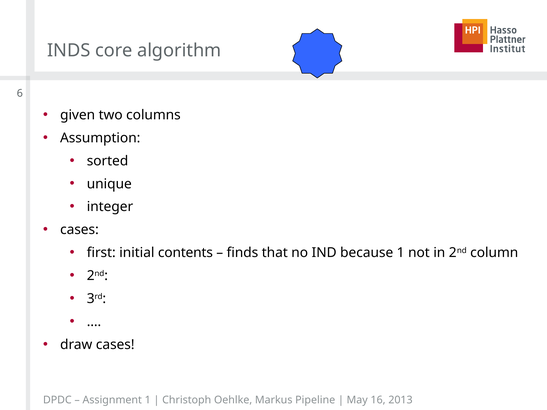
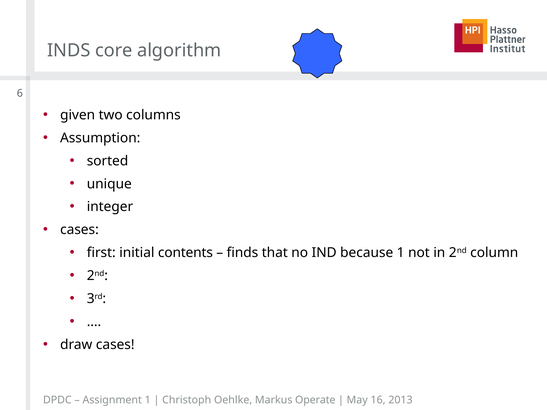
Pipeline: Pipeline -> Operate
